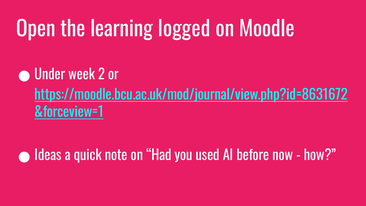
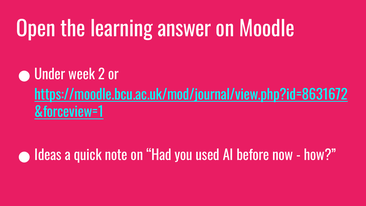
logged: logged -> answer
